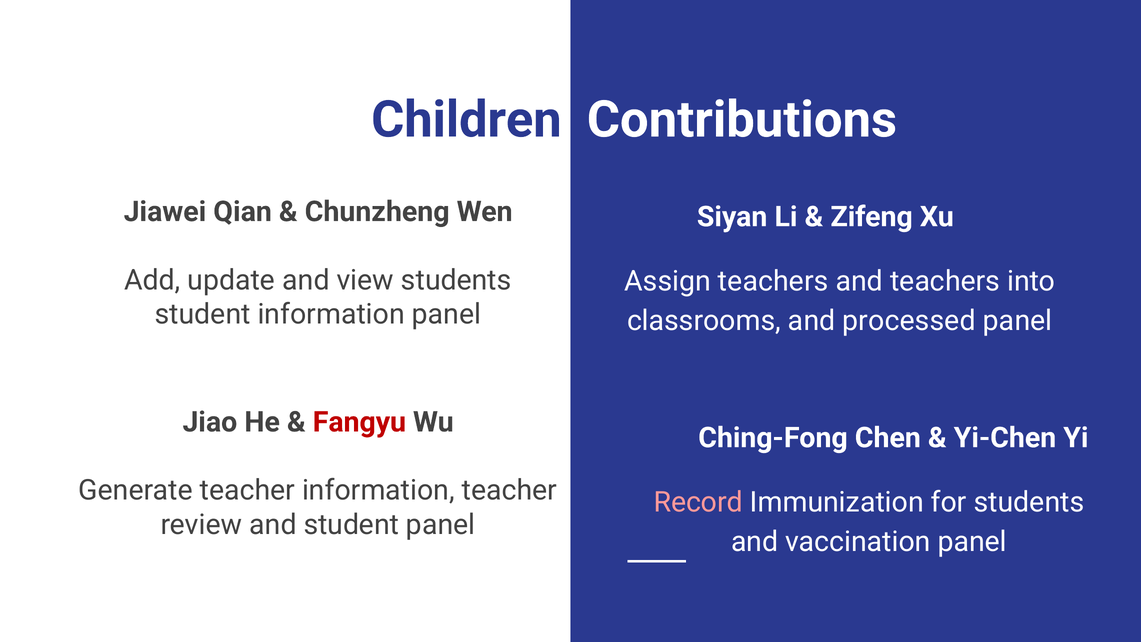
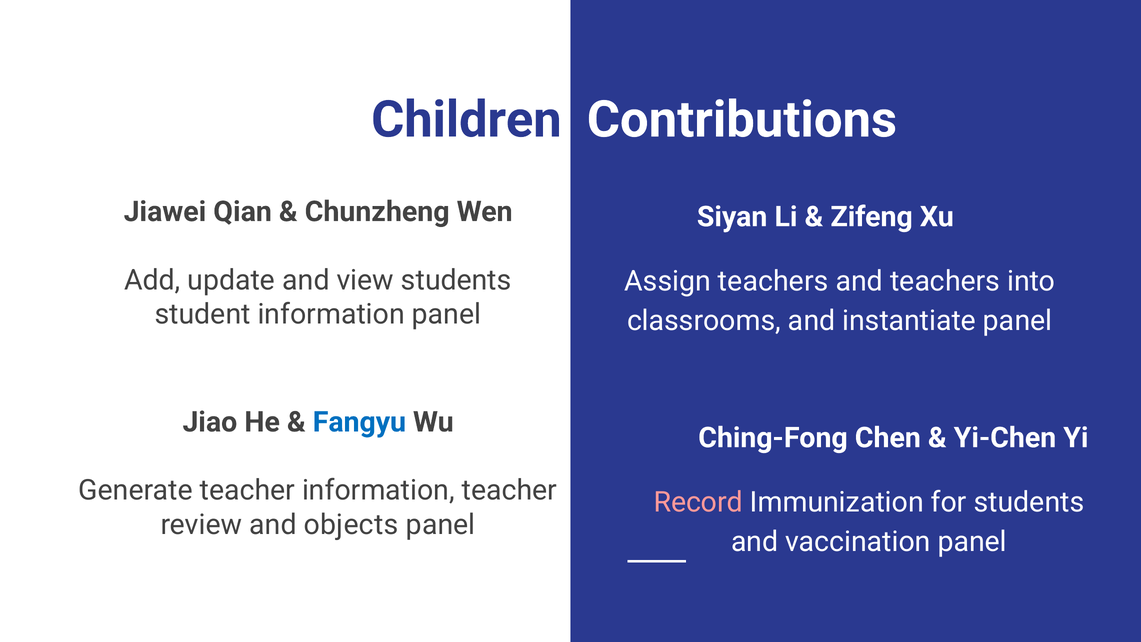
processed: processed -> instantiate
Fangyu colour: red -> blue
and student: student -> objects
